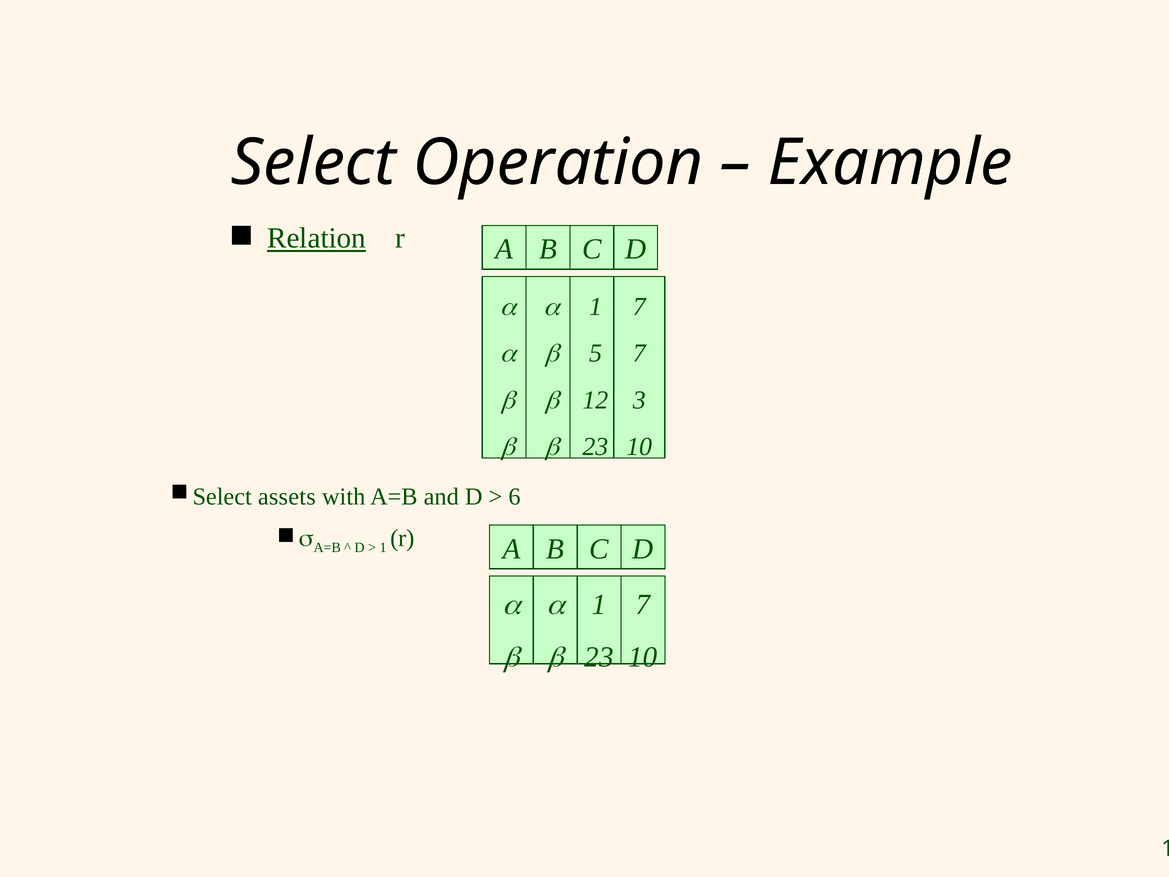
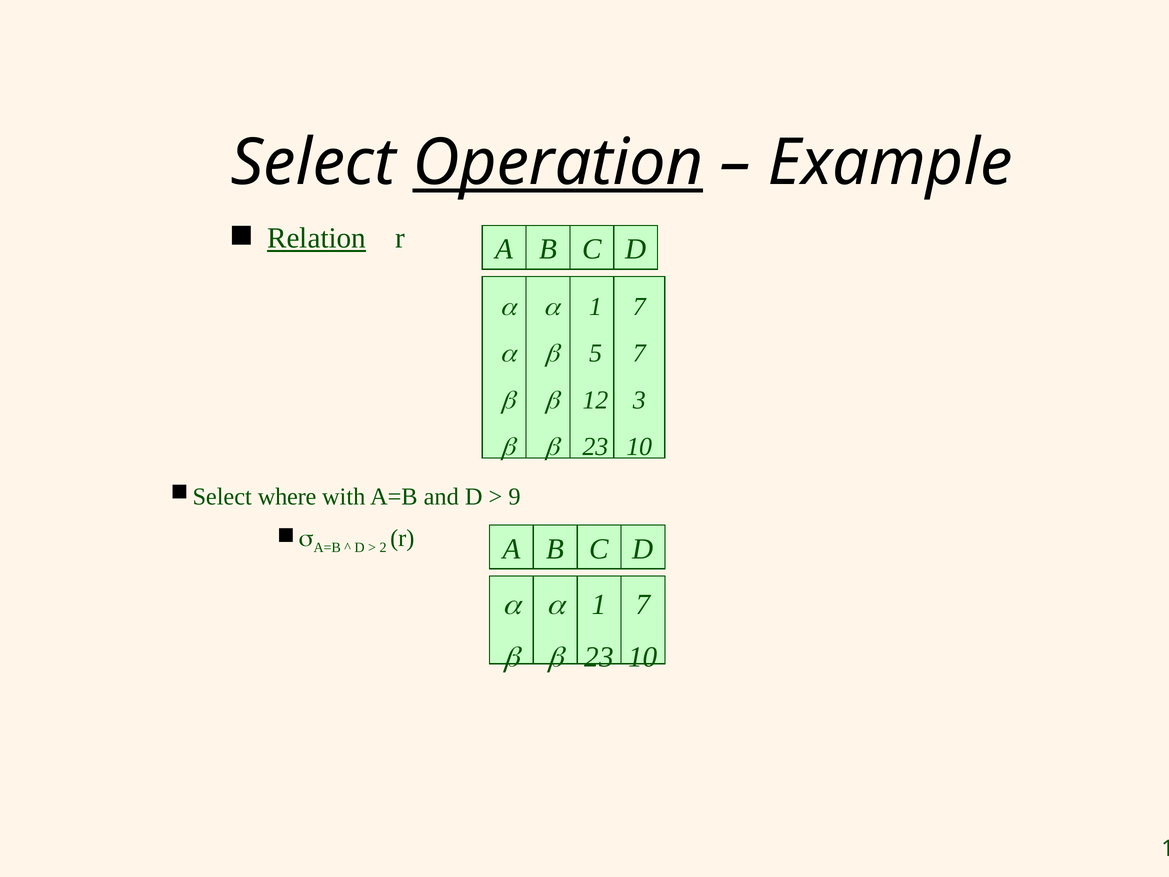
Operation underline: none -> present
assets: assets -> where
6: 6 -> 9
1 at (383, 547): 1 -> 2
